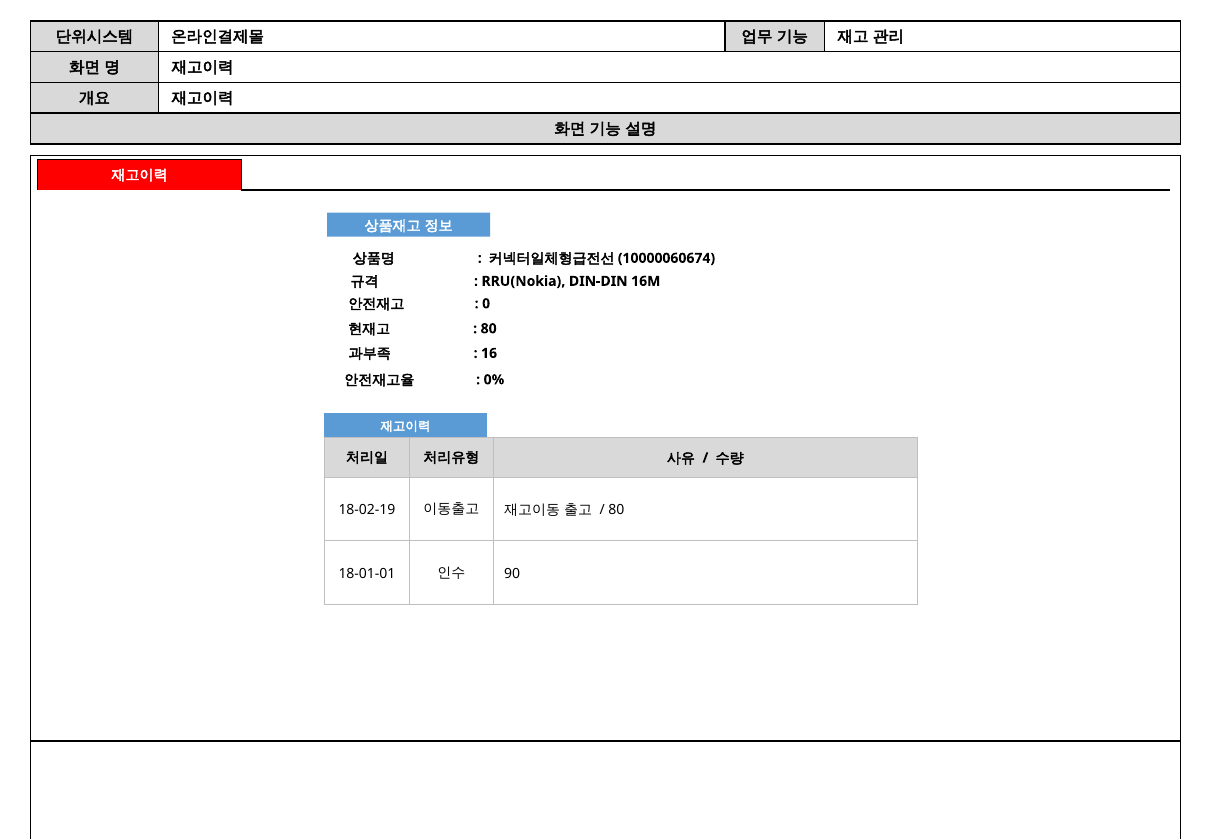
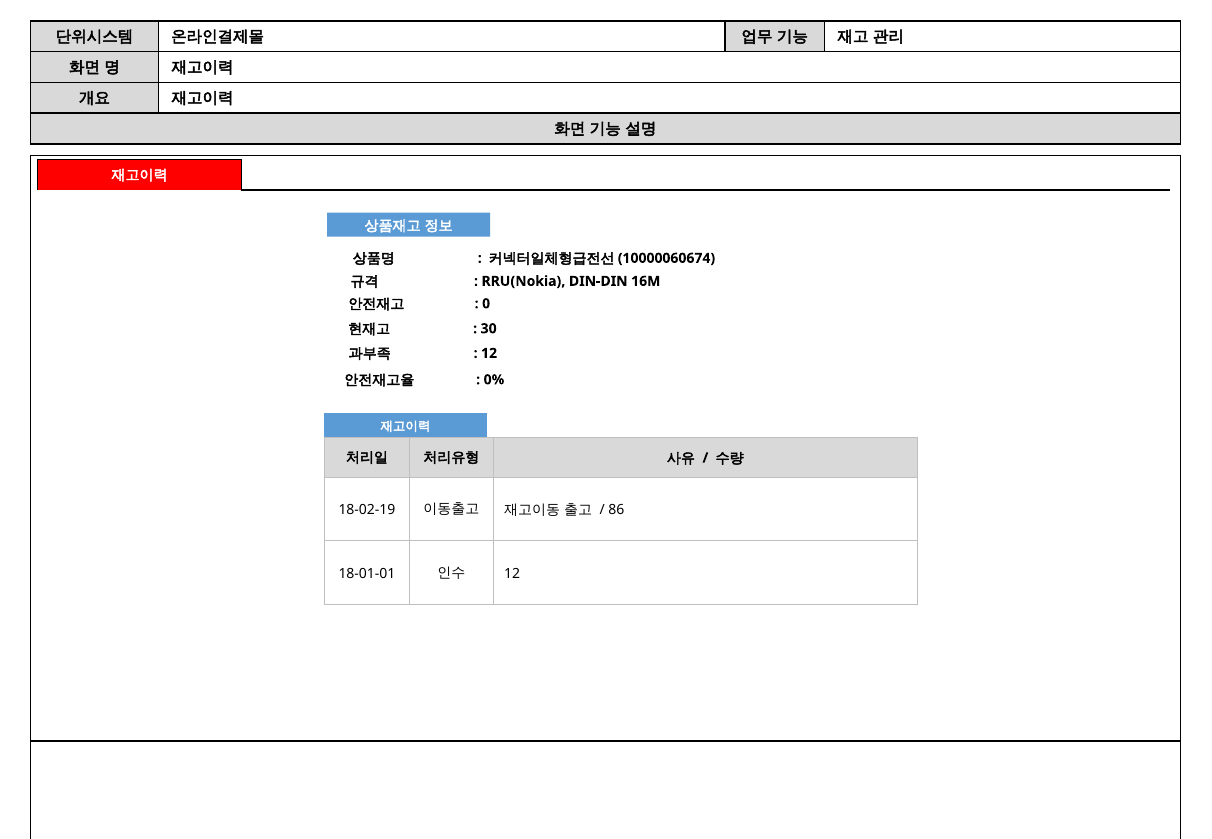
80 at (489, 329): 80 -> 30
16 at (489, 353): 16 -> 12
80 at (616, 510): 80 -> 86
90 at (512, 573): 90 -> 12
